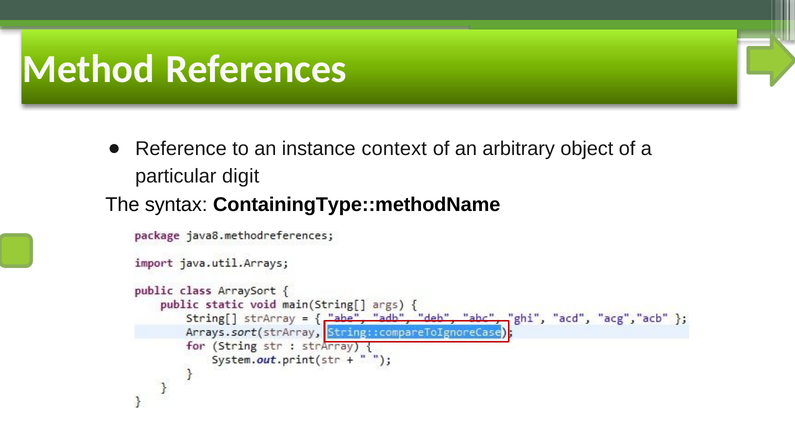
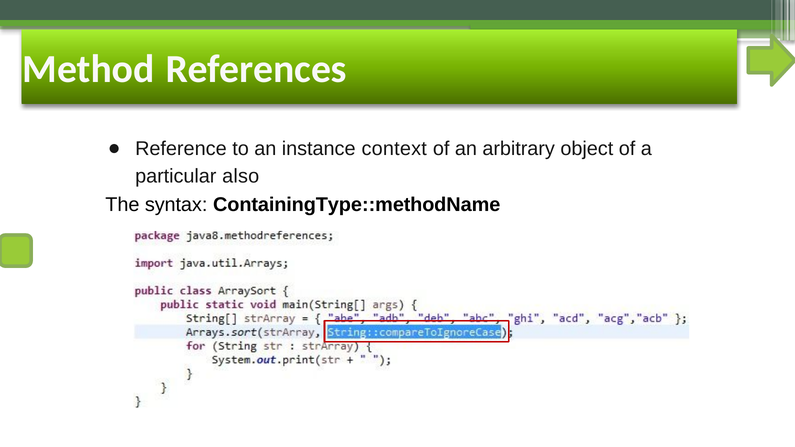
digit: digit -> also
